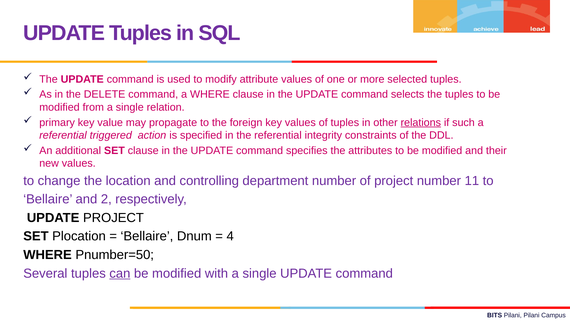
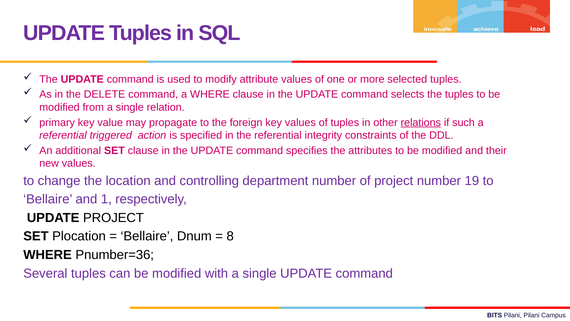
11: 11 -> 19
2: 2 -> 1
4: 4 -> 8
Pnumber=50: Pnumber=50 -> Pnumber=36
can underline: present -> none
